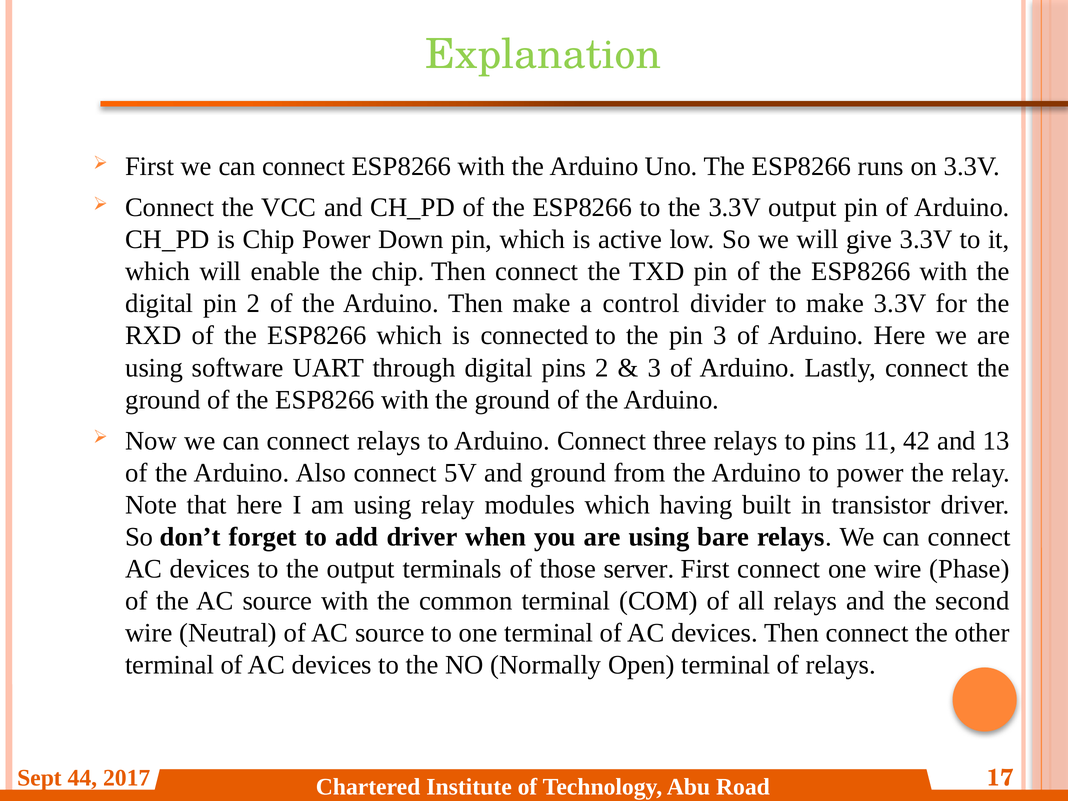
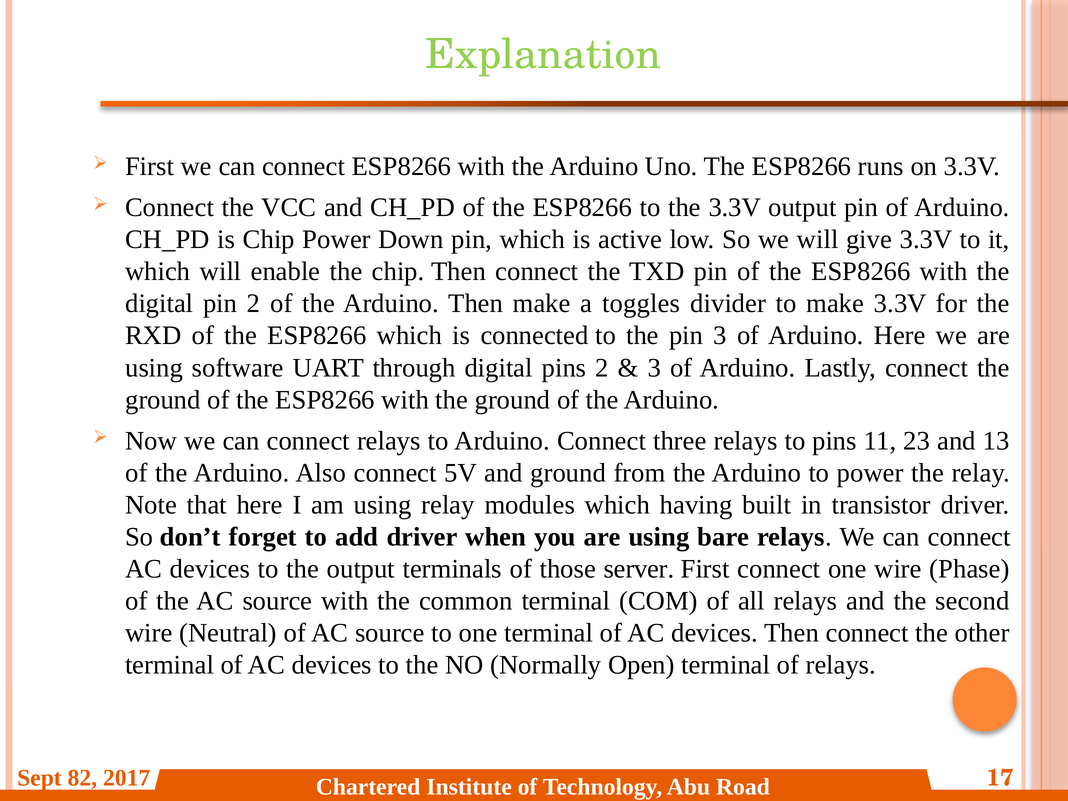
control: control -> toggles
42: 42 -> 23
44: 44 -> 82
